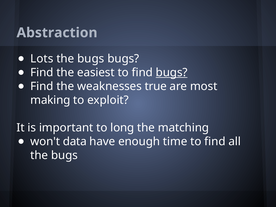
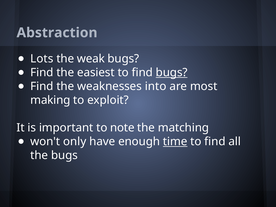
bugs at (91, 59): bugs -> weak
true: true -> into
long: long -> note
data: data -> only
time underline: none -> present
